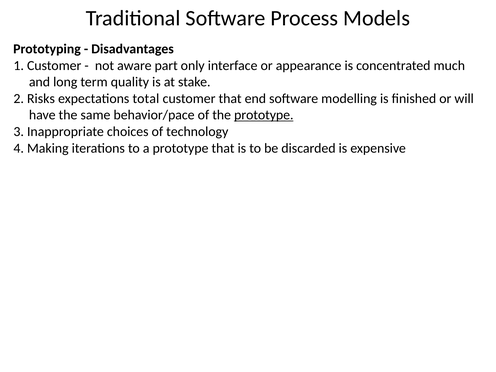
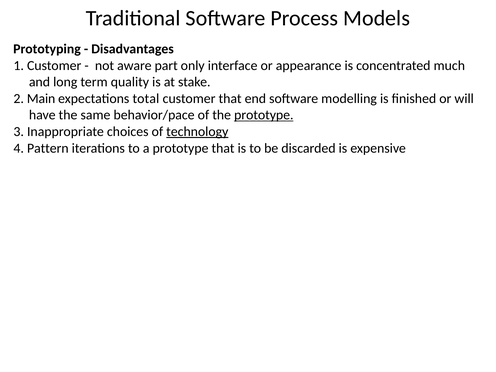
Risks: Risks -> Main
technology underline: none -> present
Making: Making -> Pattern
